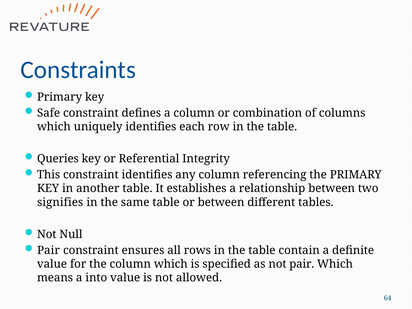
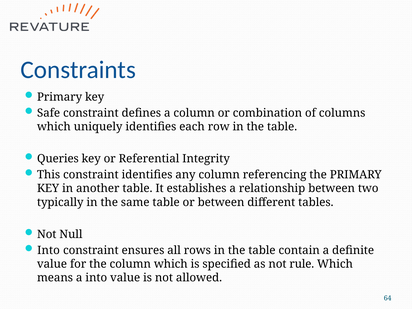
signifies: signifies -> typically
Pair at (48, 250): Pair -> Into
not pair: pair -> rule
